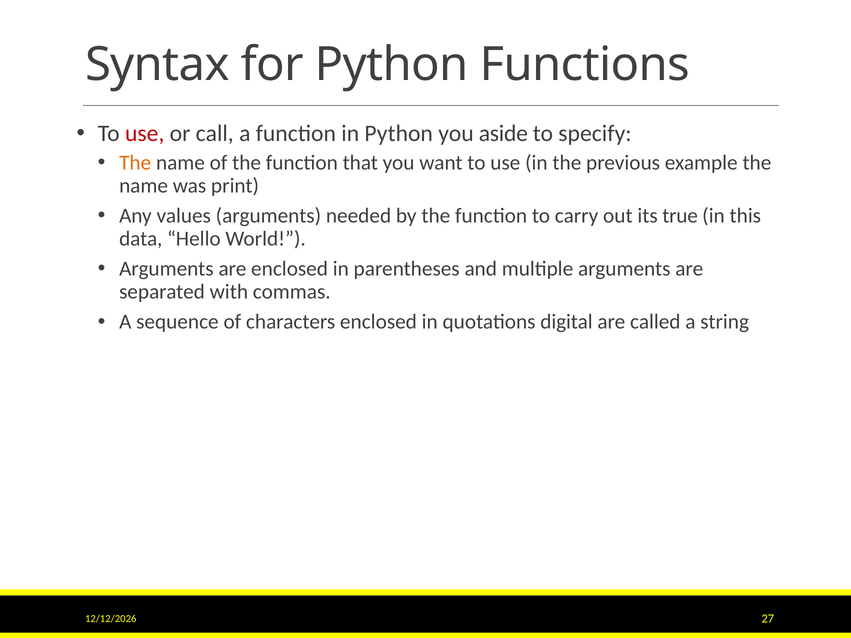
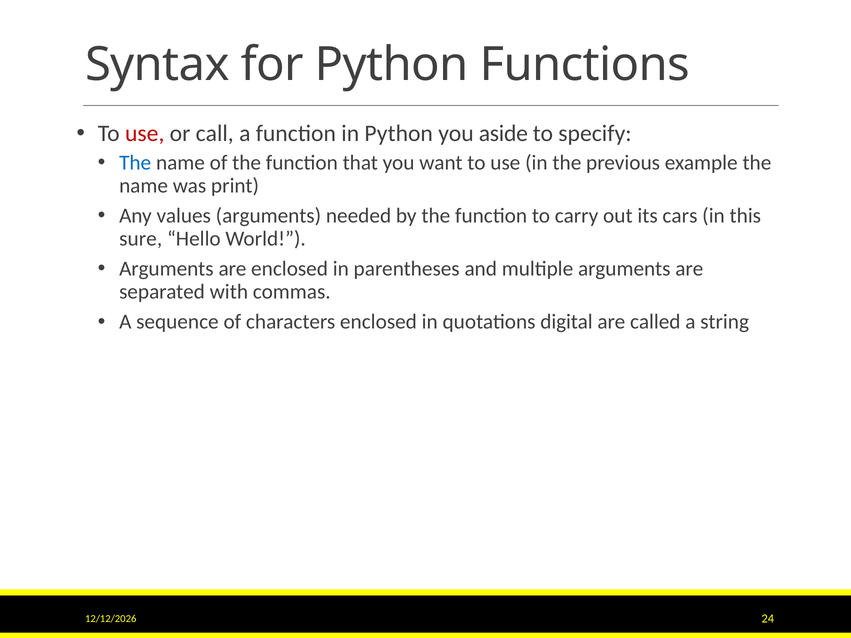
The at (135, 163) colour: orange -> blue
true: true -> cars
data: data -> sure
27: 27 -> 24
